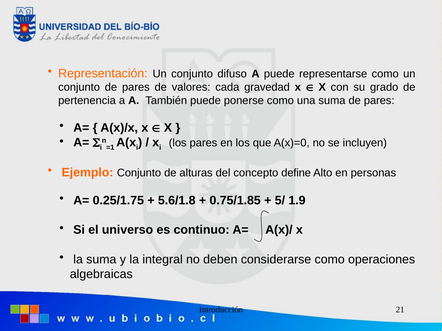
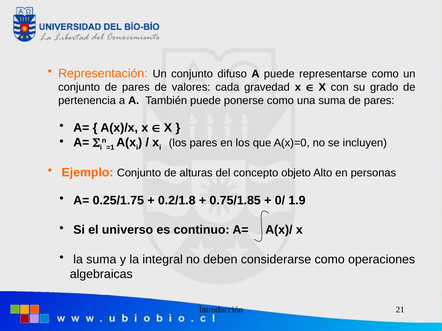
define: define -> objeto
5.6/1.8: 5.6/1.8 -> 0.2/1.8
5/: 5/ -> 0/
